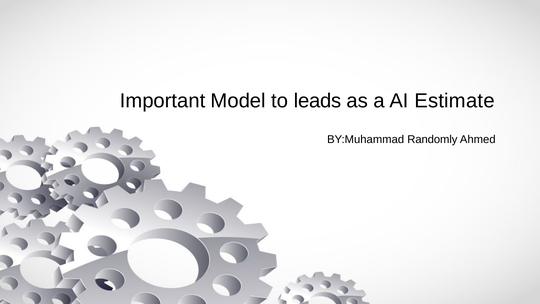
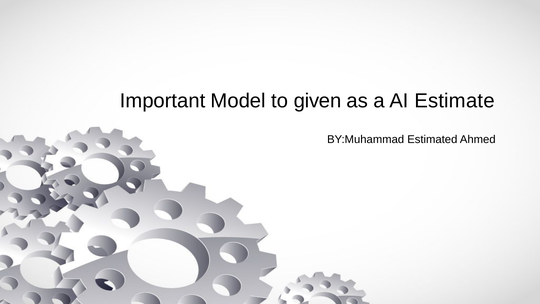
leads: leads -> given
Randomly: Randomly -> Estimated
